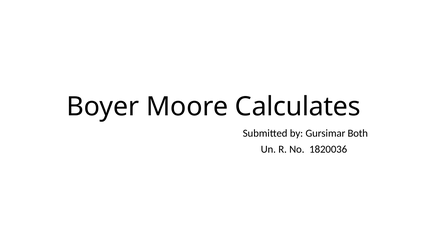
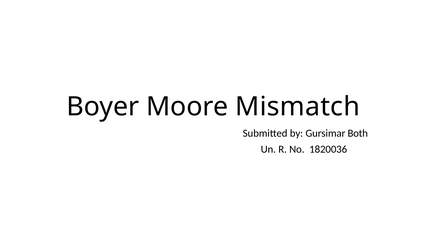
Calculates: Calculates -> Mismatch
